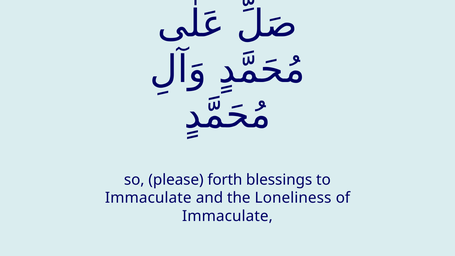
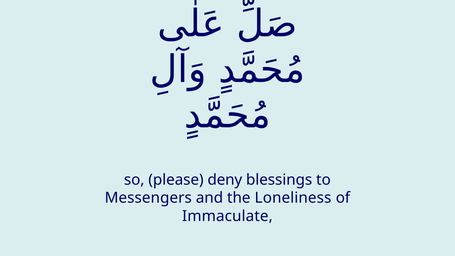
forth: forth -> deny
Immaculate at (148, 198): Immaculate -> Messengers
